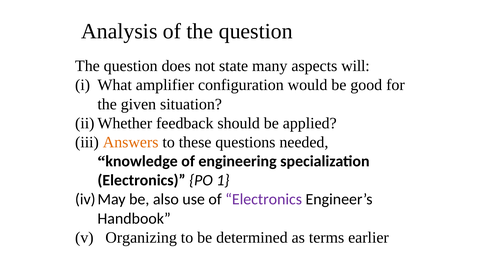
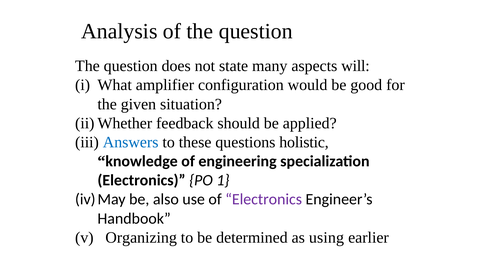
Answers colour: orange -> blue
needed: needed -> holistic
terms: terms -> using
